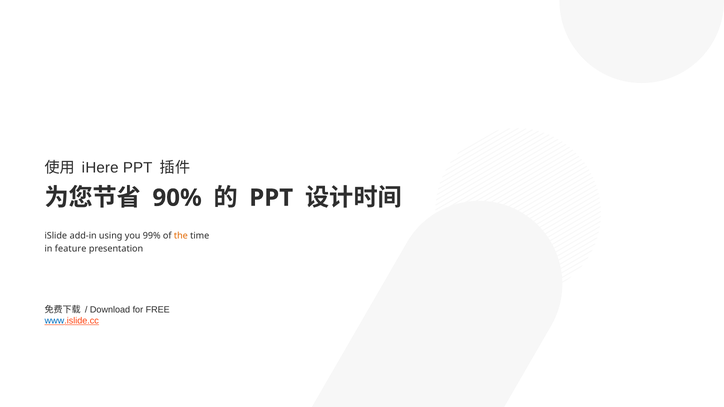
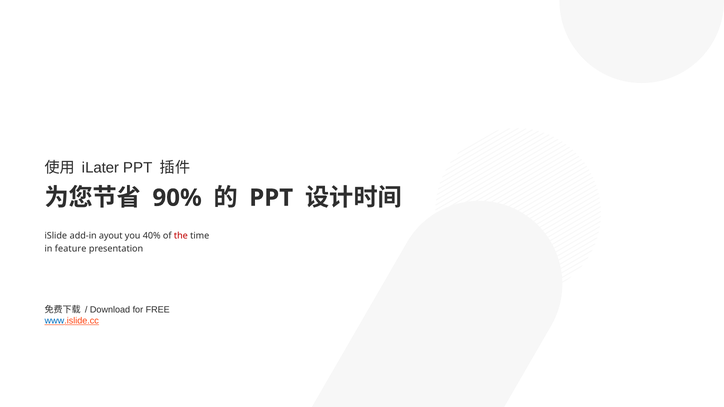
Here: Here -> Later
using: using -> ayout
99%: 99% -> 40%
the colour: orange -> red
